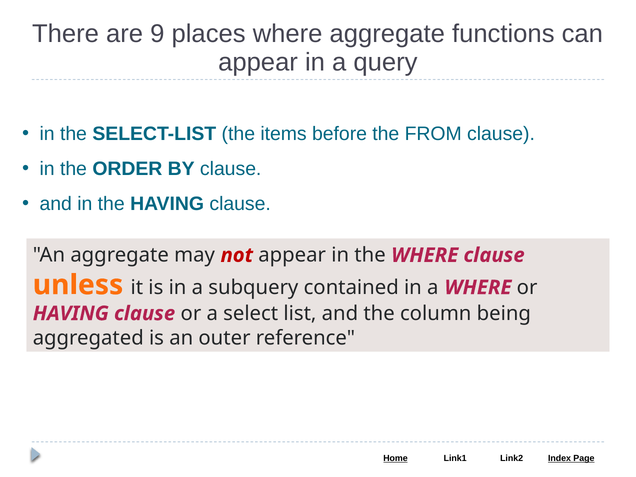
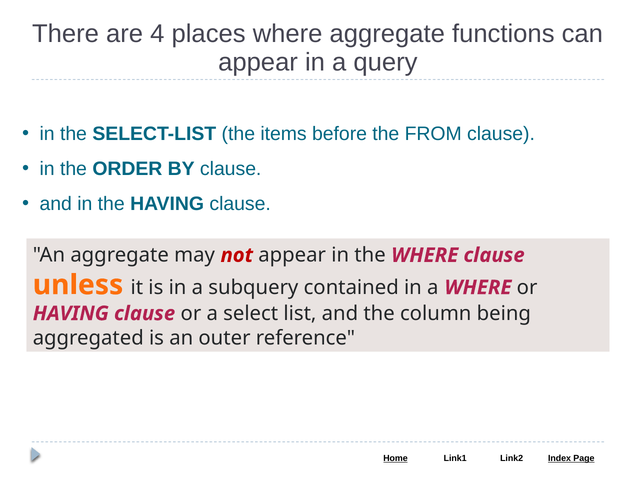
9: 9 -> 4
